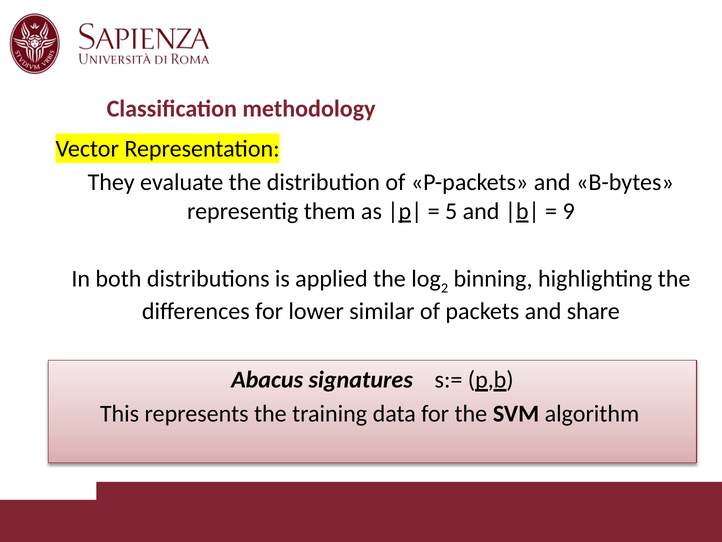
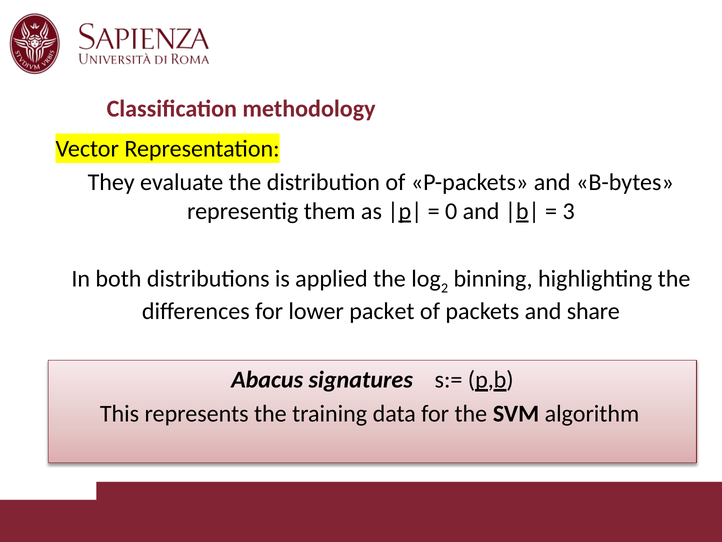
5: 5 -> 0
9: 9 -> 3
similar: similar -> packet
